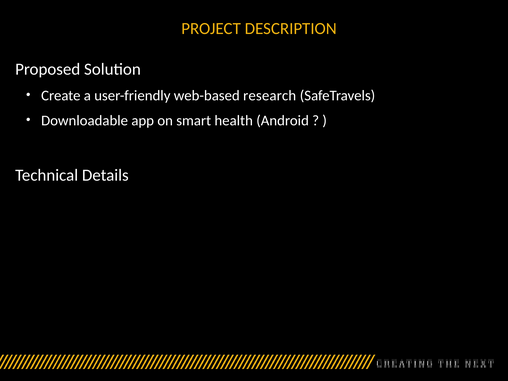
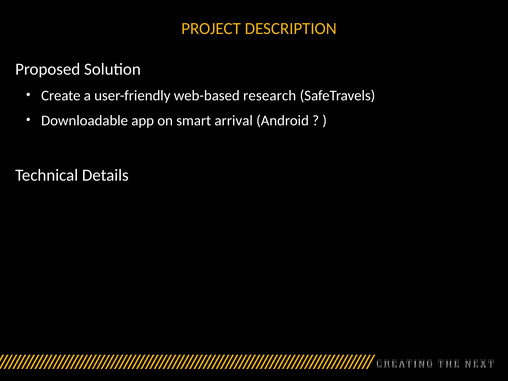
health: health -> arrival
